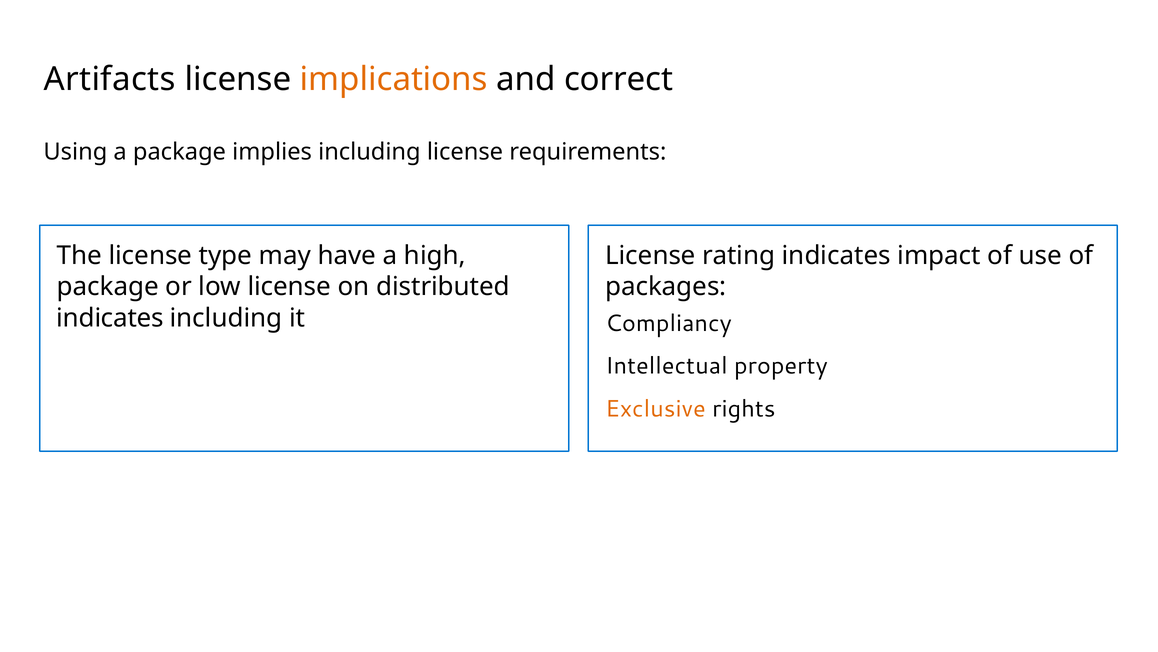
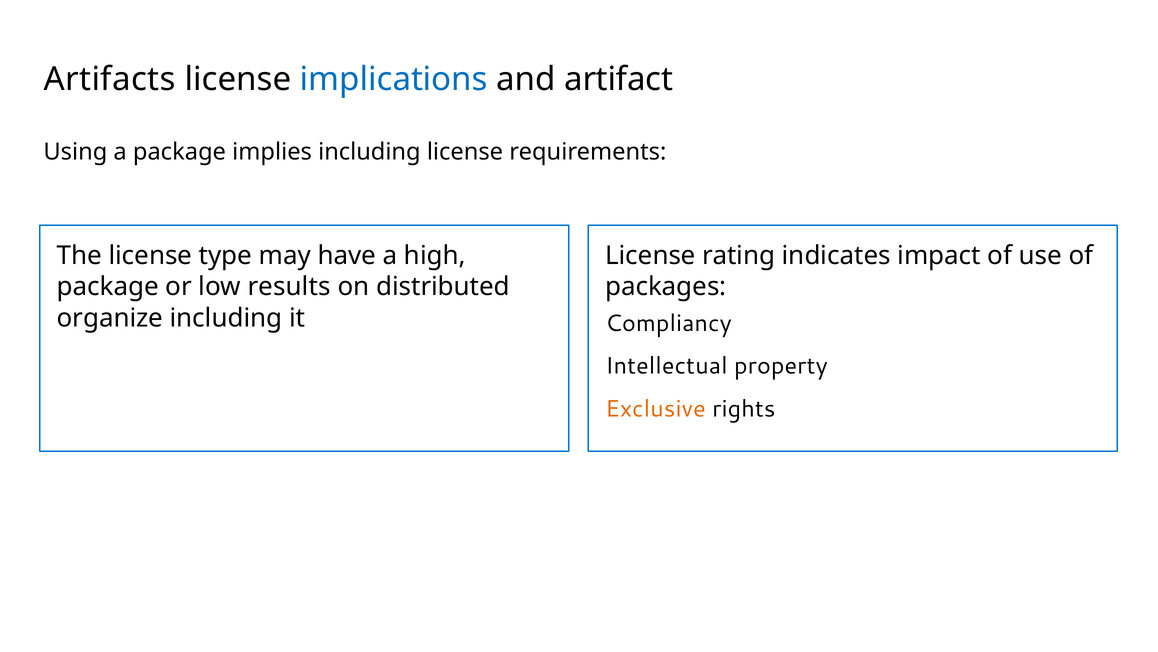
implications colour: orange -> blue
correct: correct -> artifact
low license: license -> results
indicates at (110, 318): indicates -> organize
